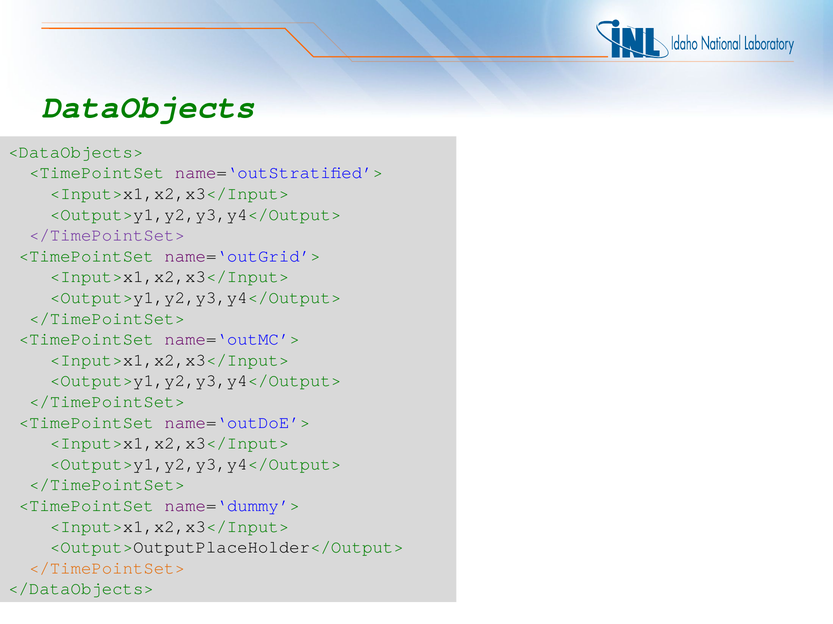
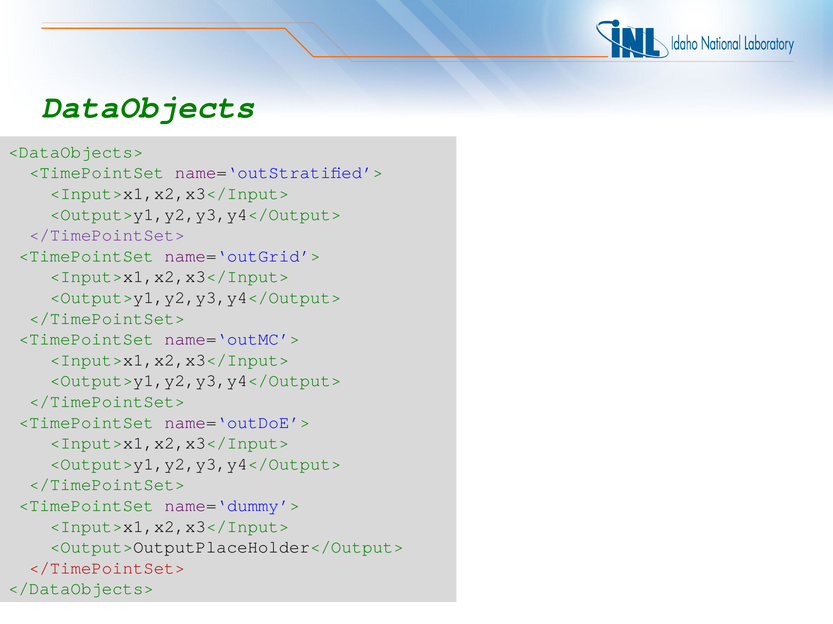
</TimePointSet> at (107, 569) colour: orange -> red
